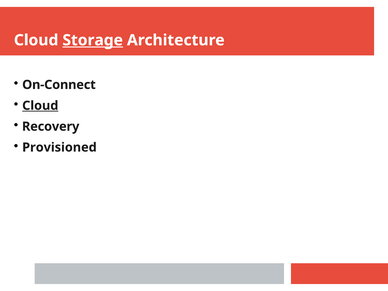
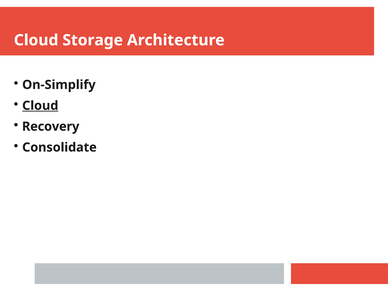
Storage underline: present -> none
On-Connect: On-Connect -> On-Simplify
Provisioned: Provisioned -> Consolidate
